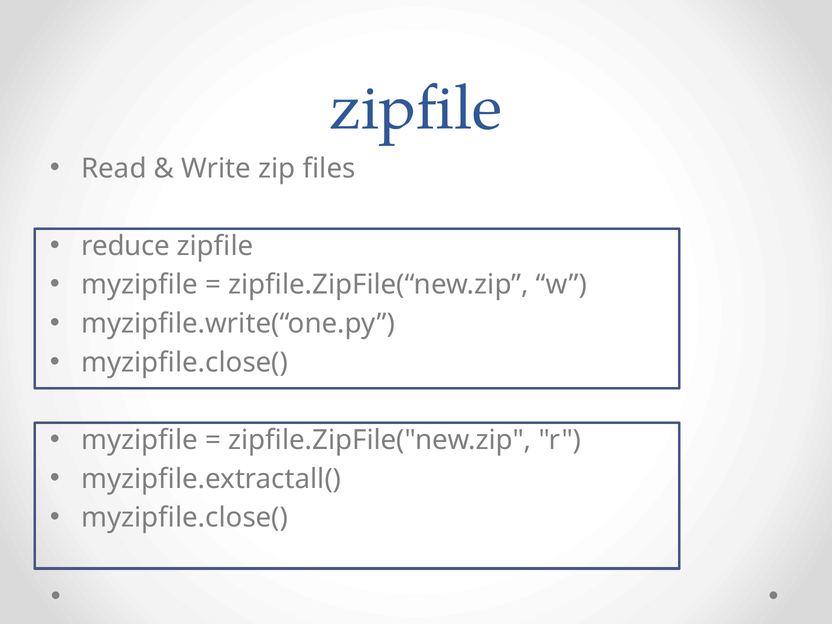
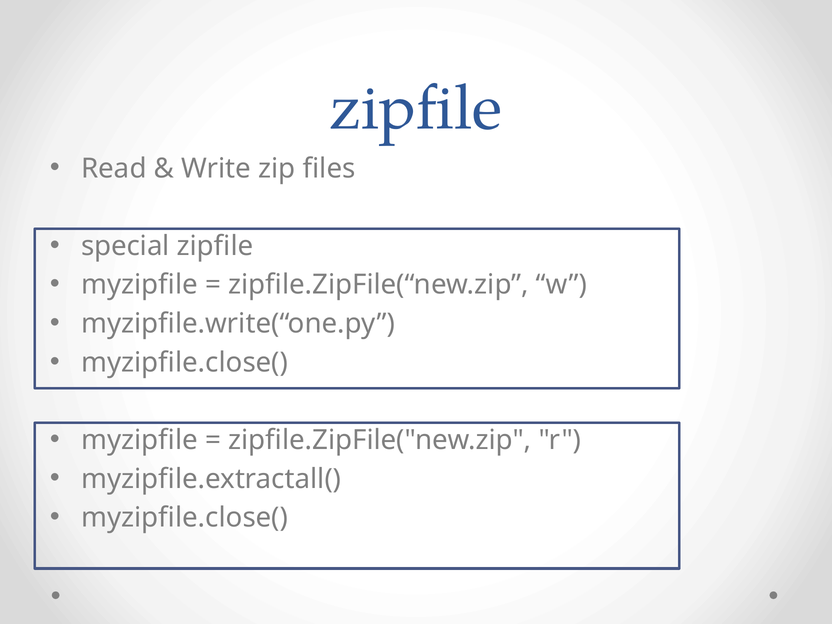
reduce: reduce -> special
